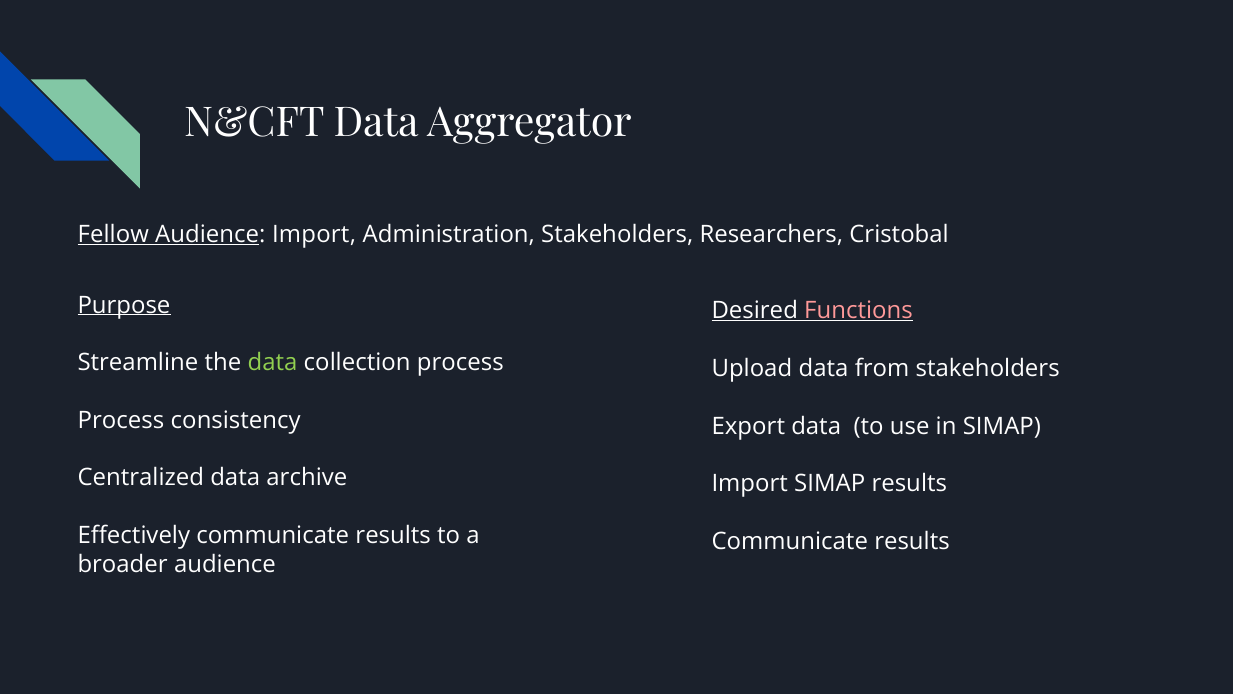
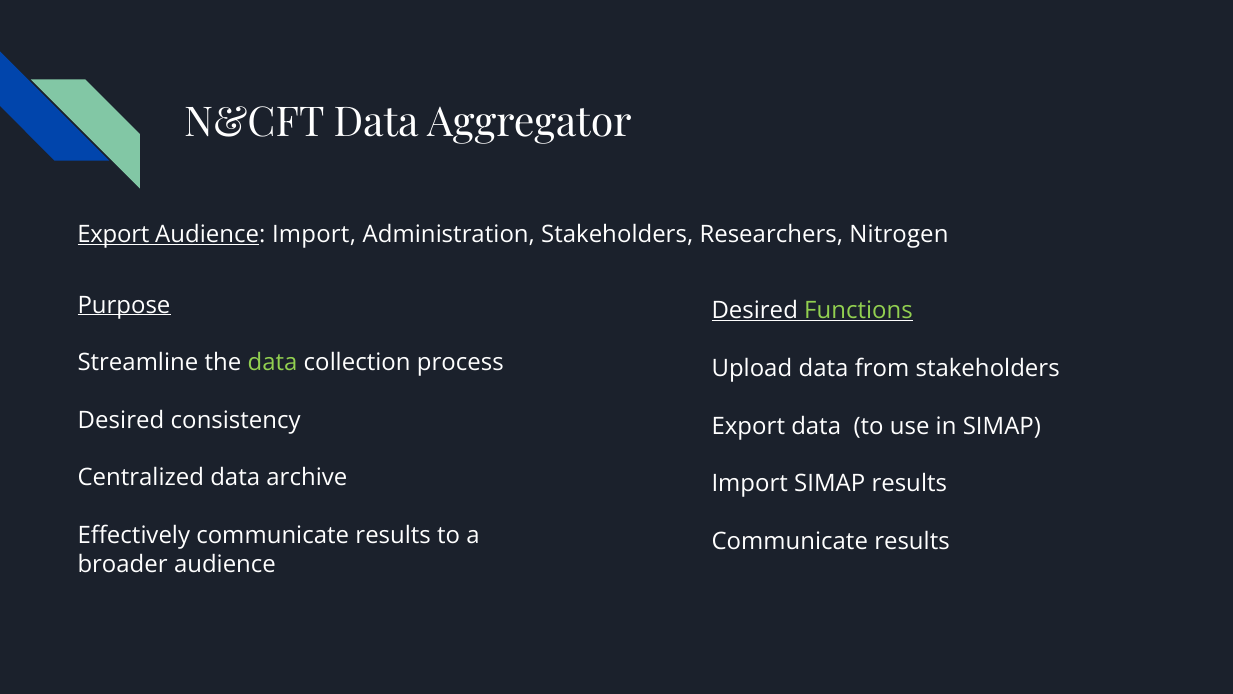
Fellow at (113, 235): Fellow -> Export
Cristobal: Cristobal -> Nitrogen
Functions colour: pink -> light green
Process at (121, 420): Process -> Desired
